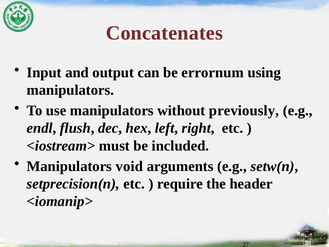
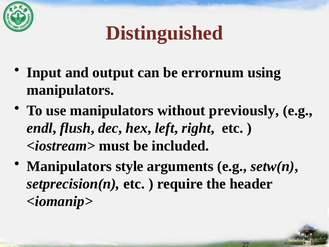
Concatenates: Concatenates -> Distinguished
void: void -> style
